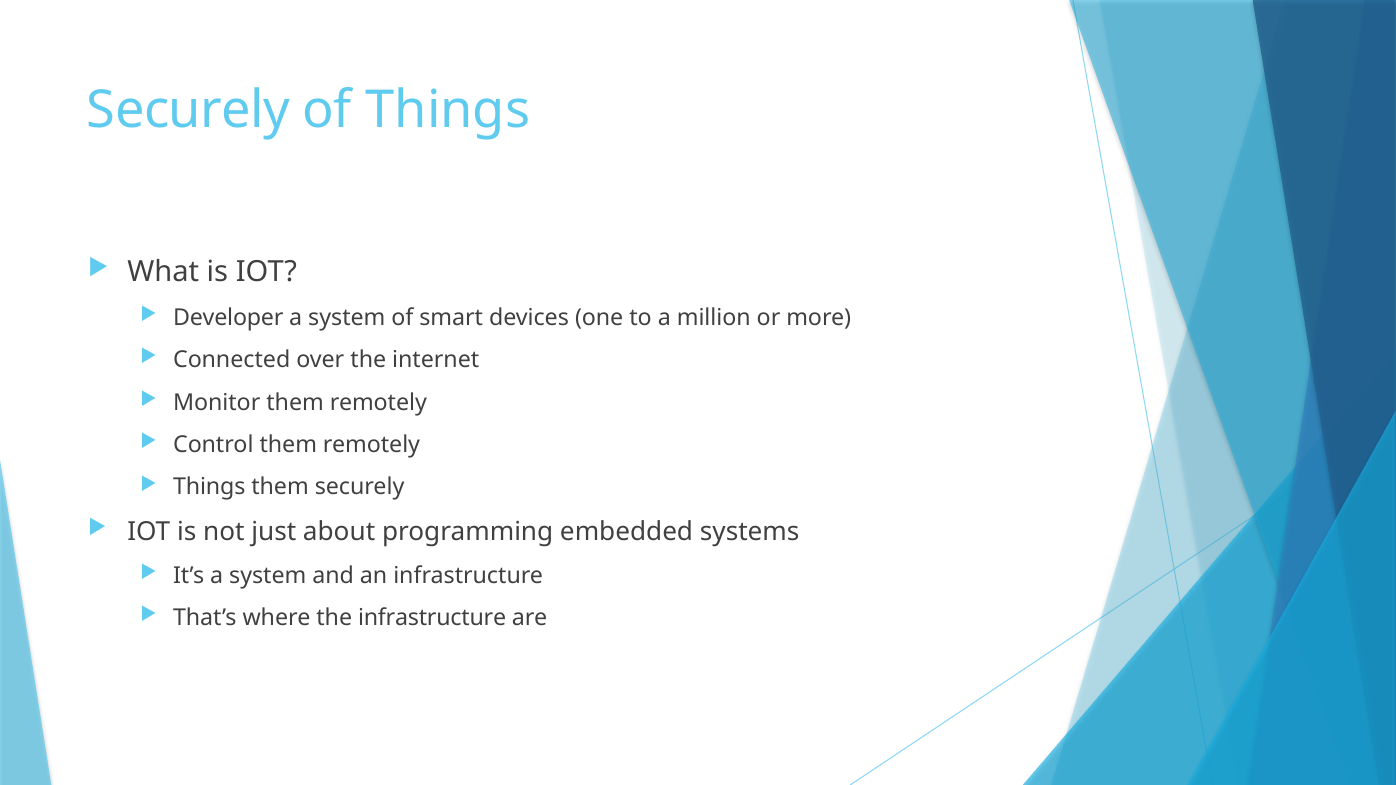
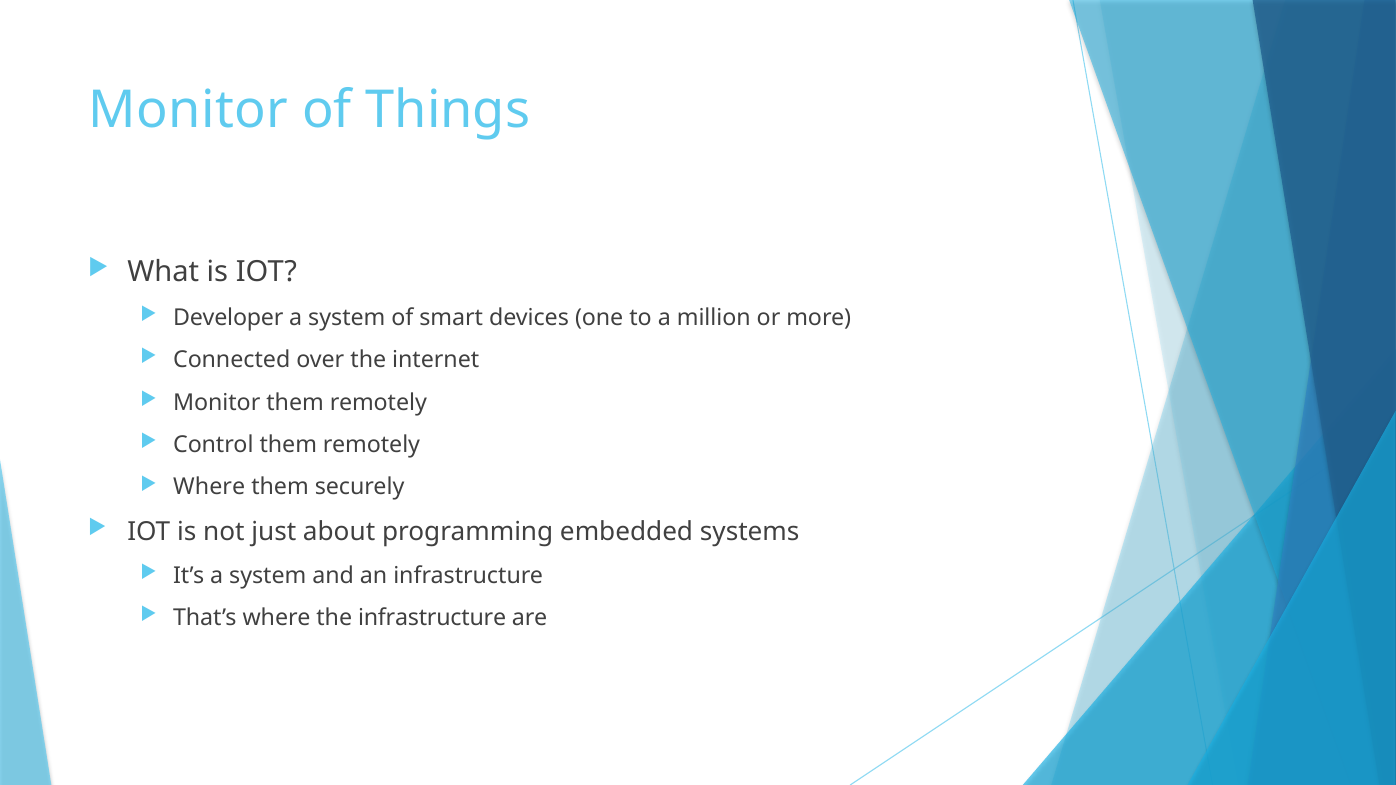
Securely at (189, 110): Securely -> Monitor
Things at (209, 487): Things -> Where
